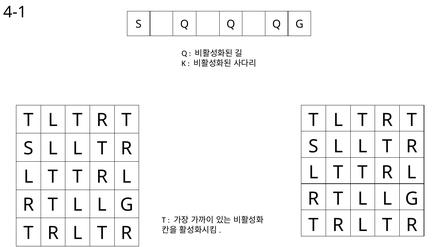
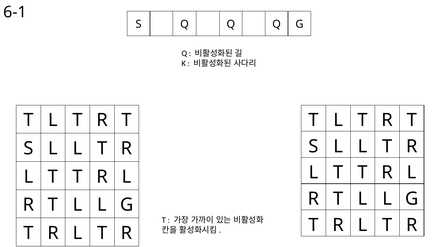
4-1: 4-1 -> 6-1
